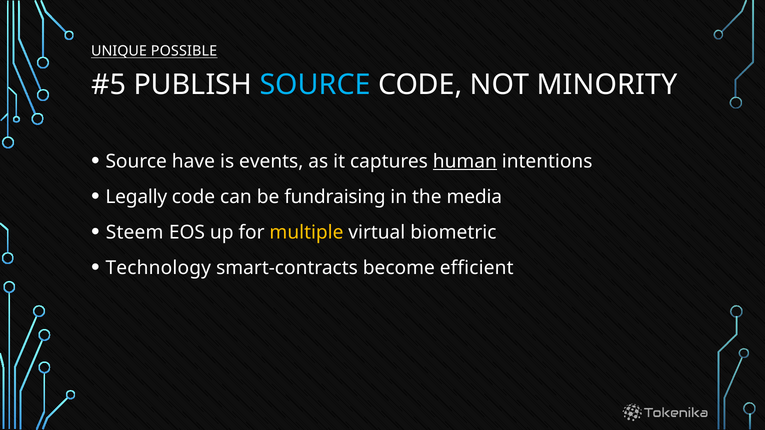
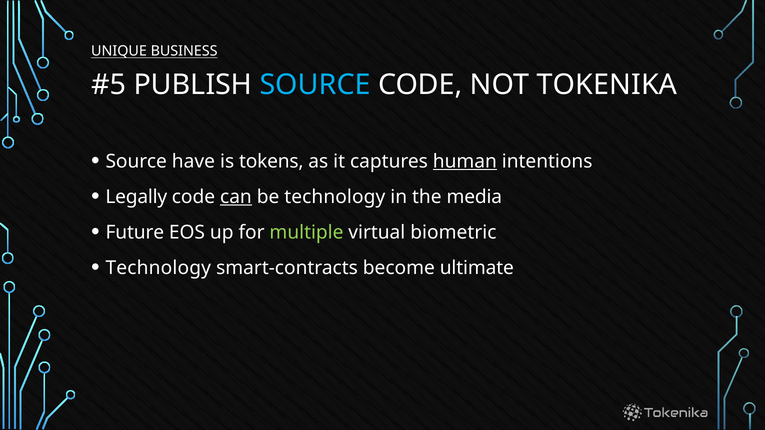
POSSIBLE: POSSIBLE -> BUSINESS
MINORITY: MINORITY -> TOKENIKA
events: events -> tokens
can underline: none -> present
be fundraising: fundraising -> technology
Steem: Steem -> Future
multiple colour: yellow -> light green
efficient: efficient -> ultimate
